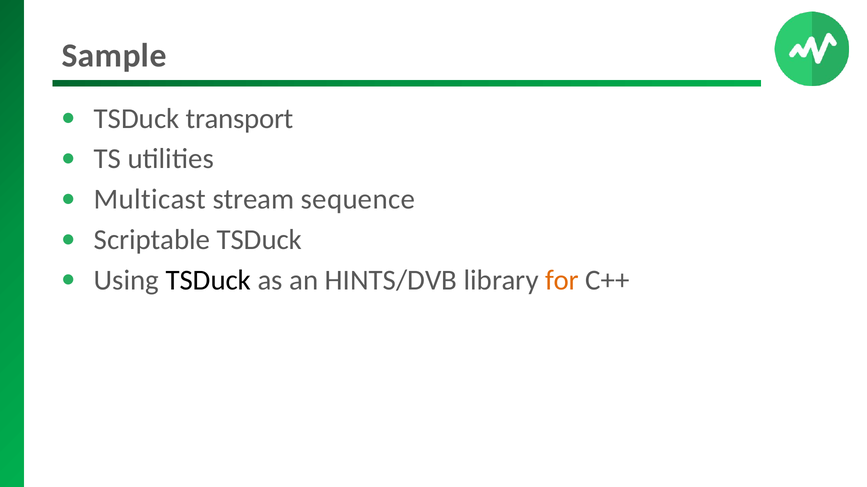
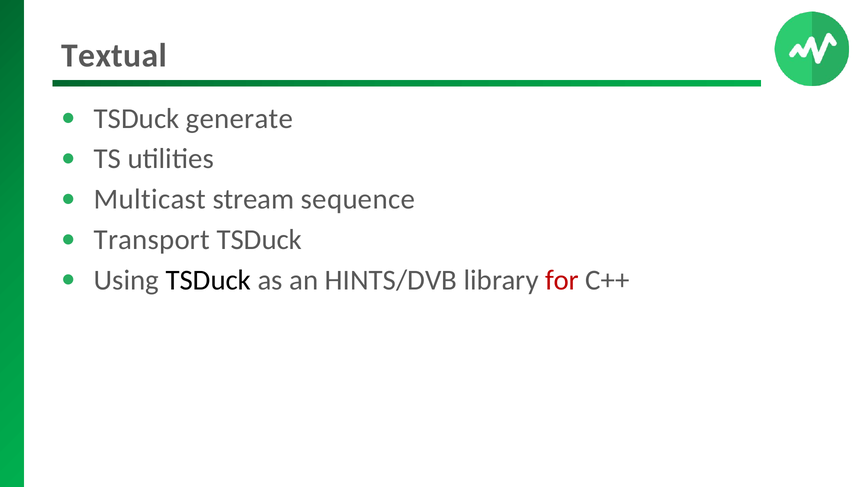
Sample: Sample -> Textual
transport: transport -> generate
Scriptable: Scriptable -> Transport
for colour: orange -> red
